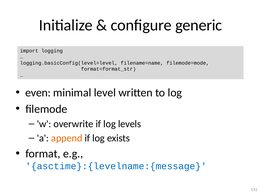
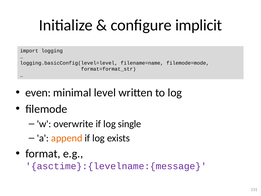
generic: generic -> implicit
levels: levels -> single
asctime}:{levelname:{message colour: blue -> purple
